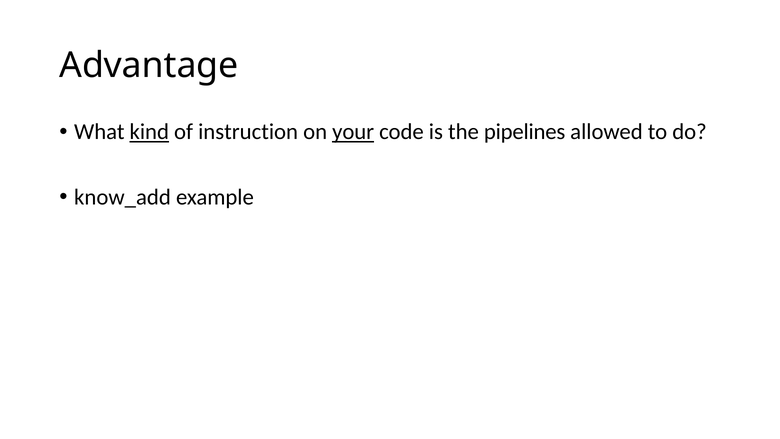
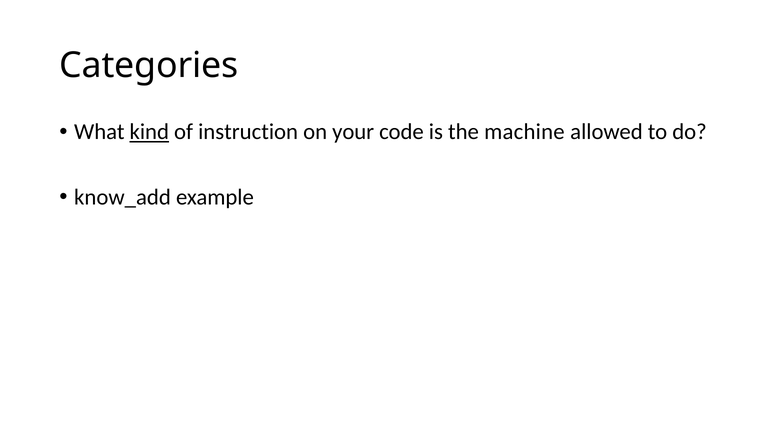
Advantage: Advantage -> Categories
your underline: present -> none
pipelines: pipelines -> machine
